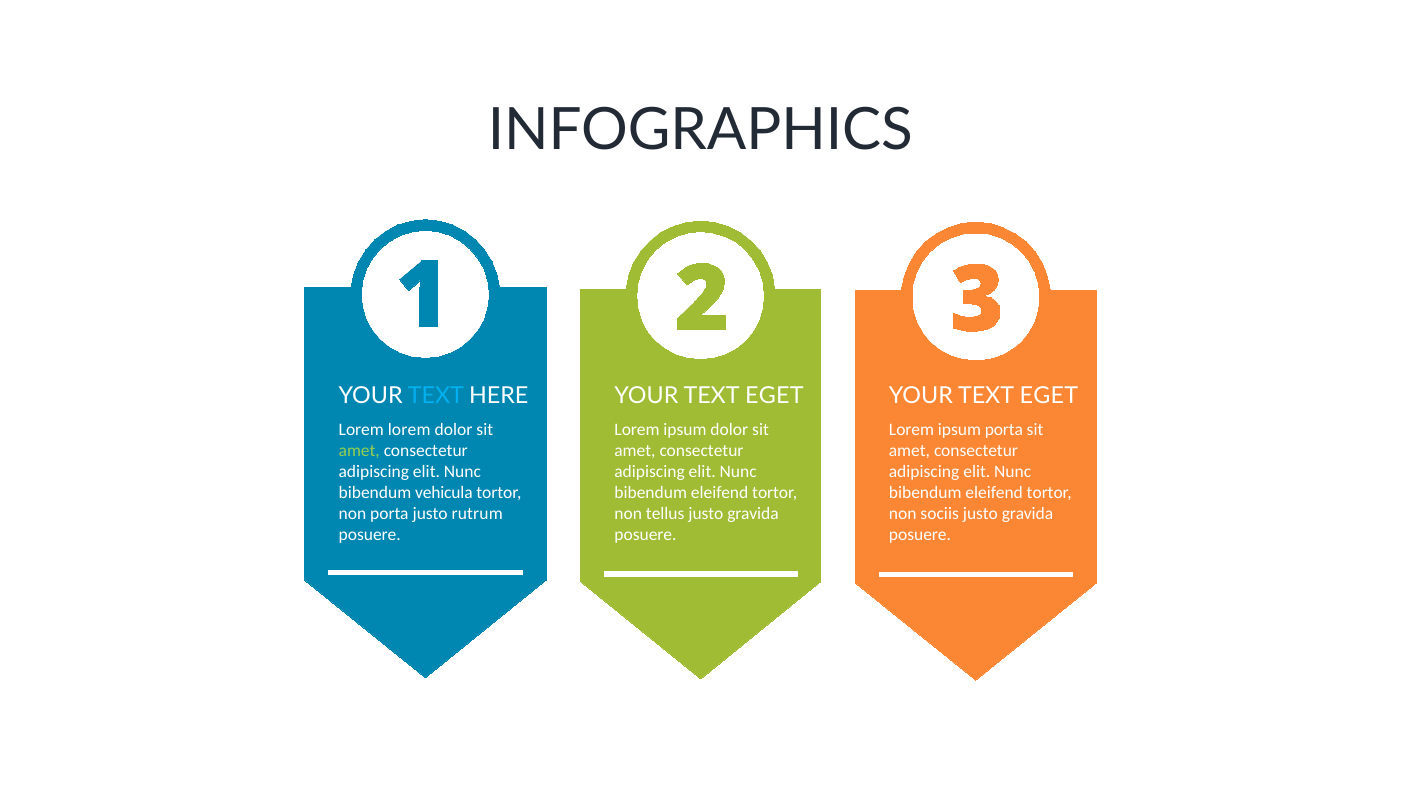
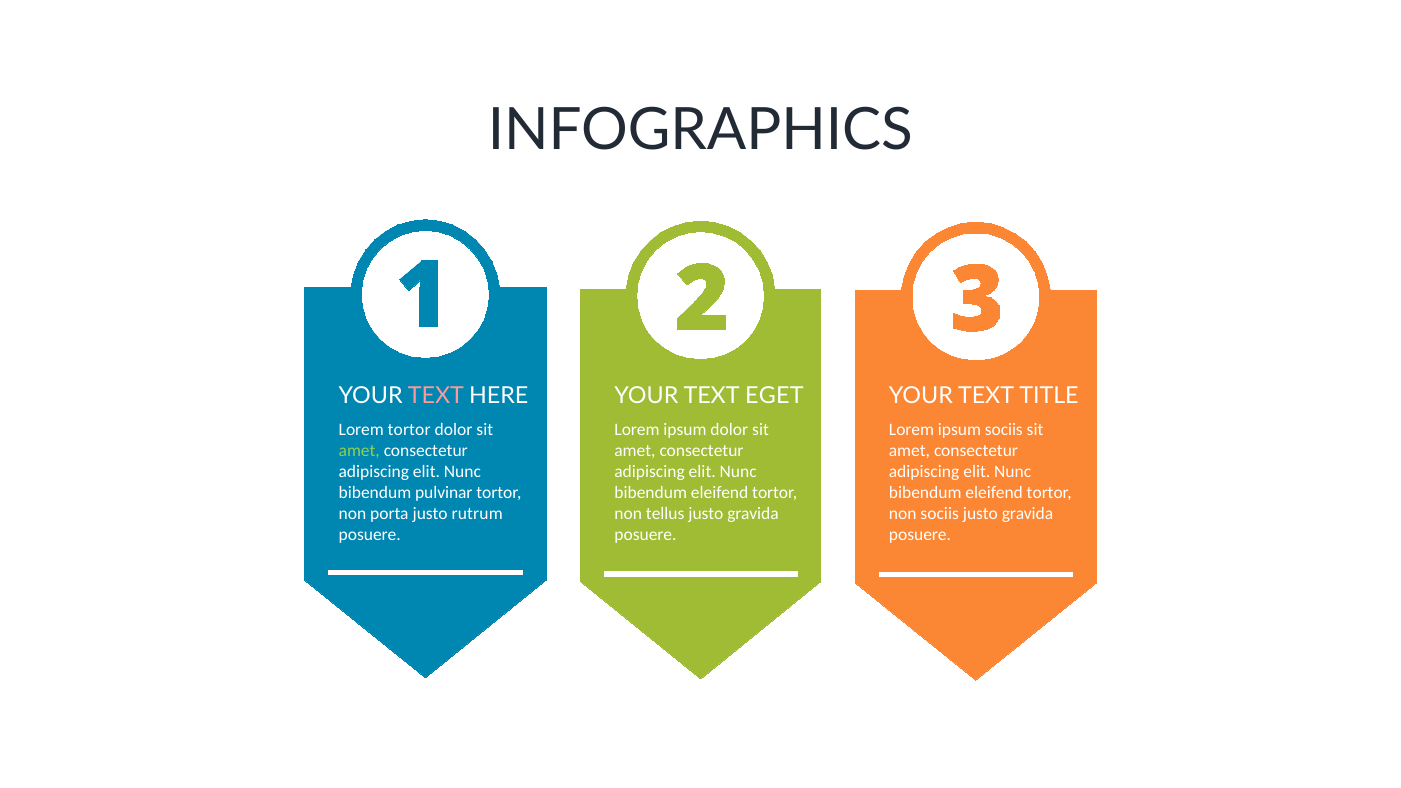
TEXT at (436, 395) colour: light blue -> pink
EGET at (1049, 395): EGET -> TITLE
Lorem lorem: lorem -> tortor
ipsum porta: porta -> sociis
vehicula: vehicula -> pulvinar
